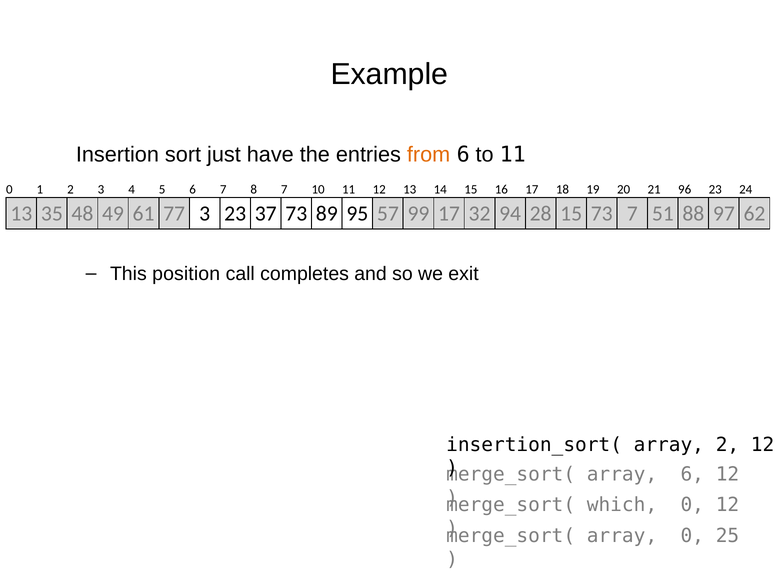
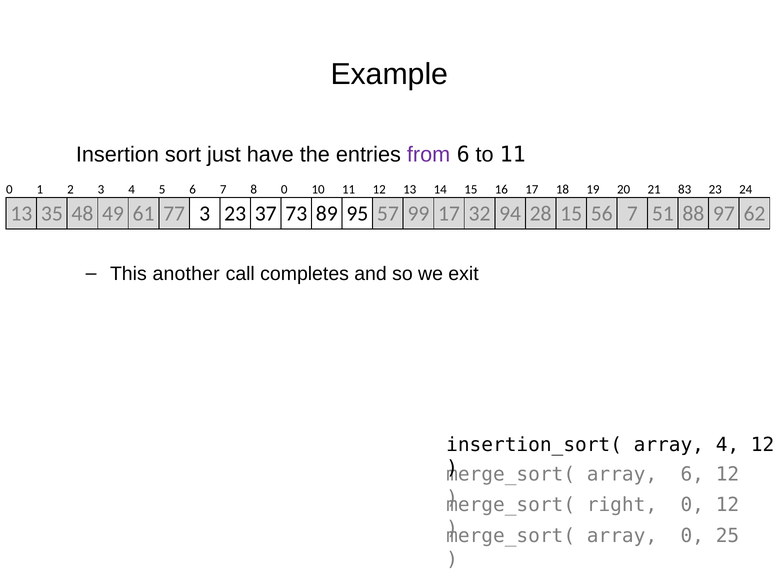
from colour: orange -> purple
8 7: 7 -> 0
96: 96 -> 83
15 73: 73 -> 56
position: position -> another
array 2: 2 -> 4
which: which -> right
